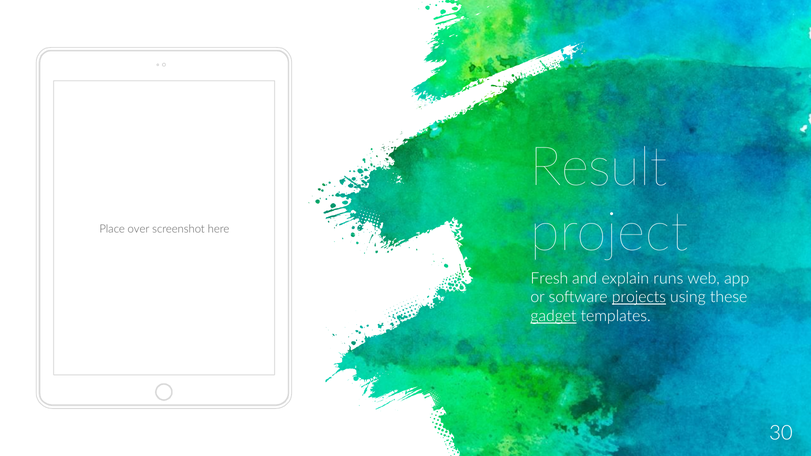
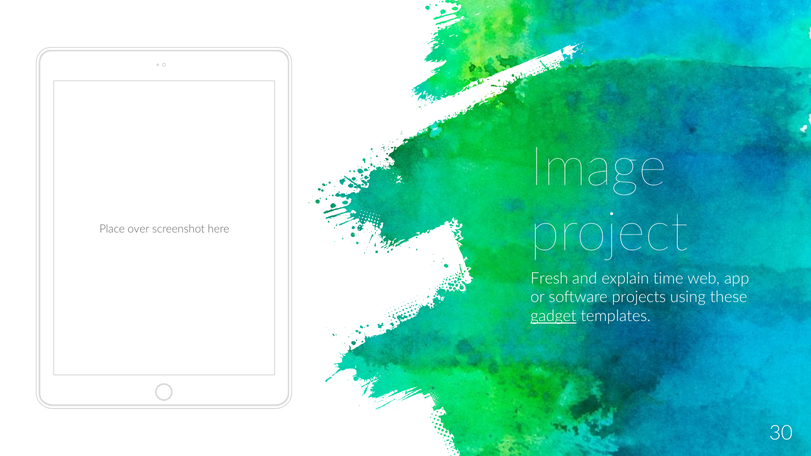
Result: Result -> Image
runs: runs -> time
projects underline: present -> none
